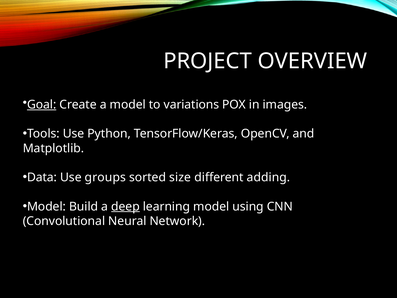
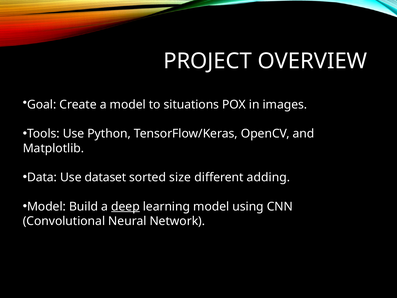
Goal underline: present -> none
variations: variations -> situations
groups: groups -> dataset
